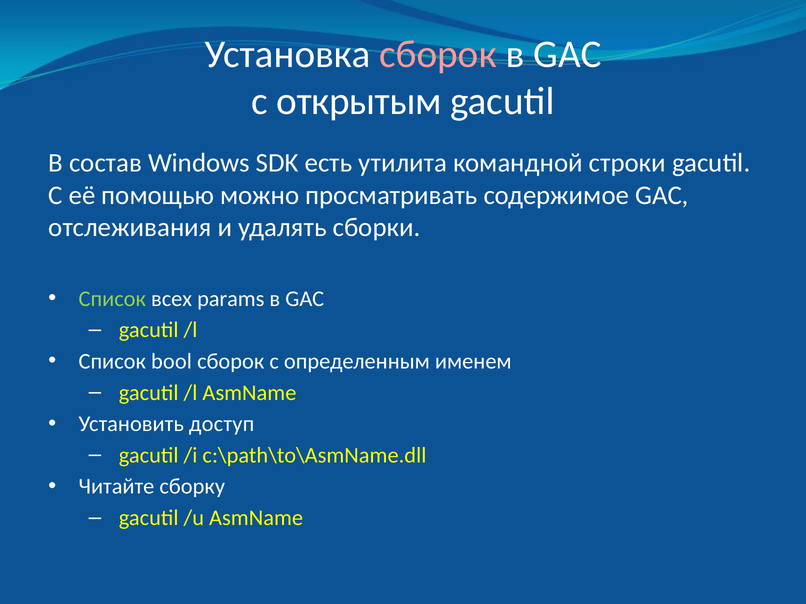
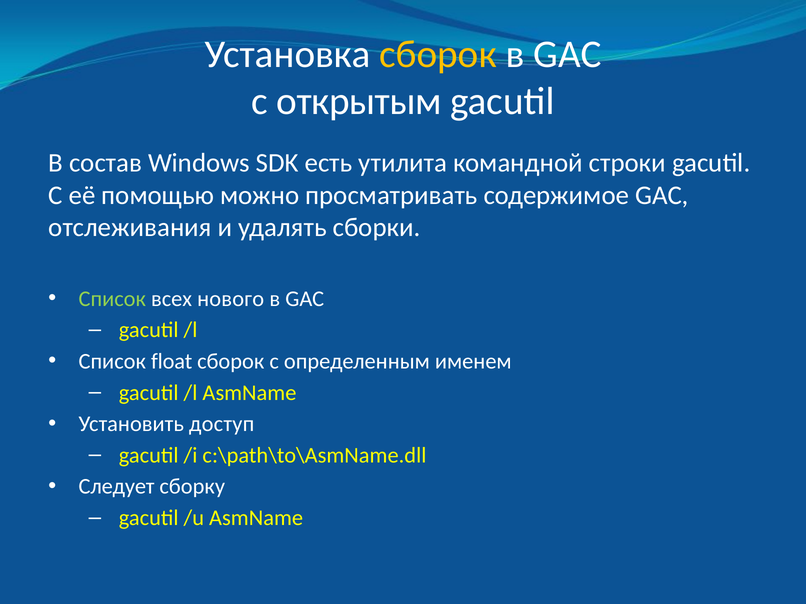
сборок at (438, 54) colour: pink -> yellow
params: params -> нового
bool: bool -> float
Читайте: Читайте -> Следует
